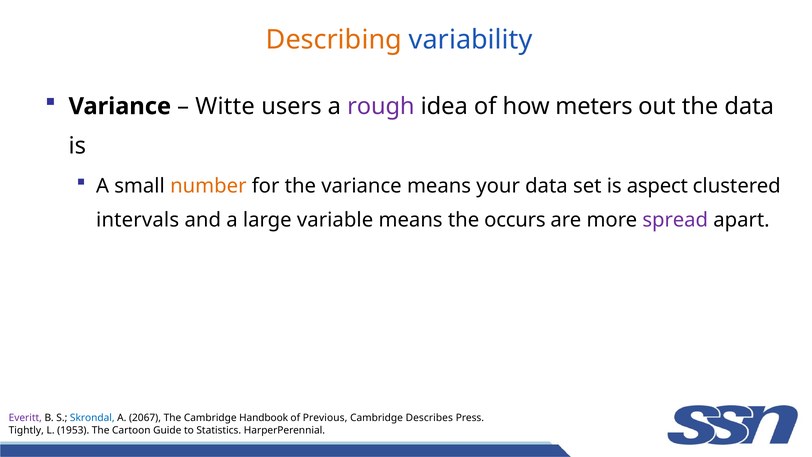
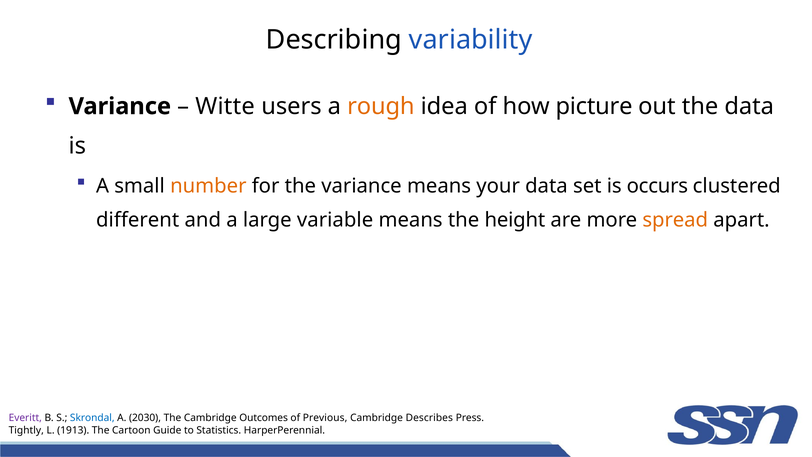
Describing colour: orange -> black
rough colour: purple -> orange
meters: meters -> picture
aspect: aspect -> occurs
intervals: intervals -> different
occurs: occurs -> height
spread colour: purple -> orange
2067: 2067 -> 2030
Handbook: Handbook -> Outcomes
1953: 1953 -> 1913
